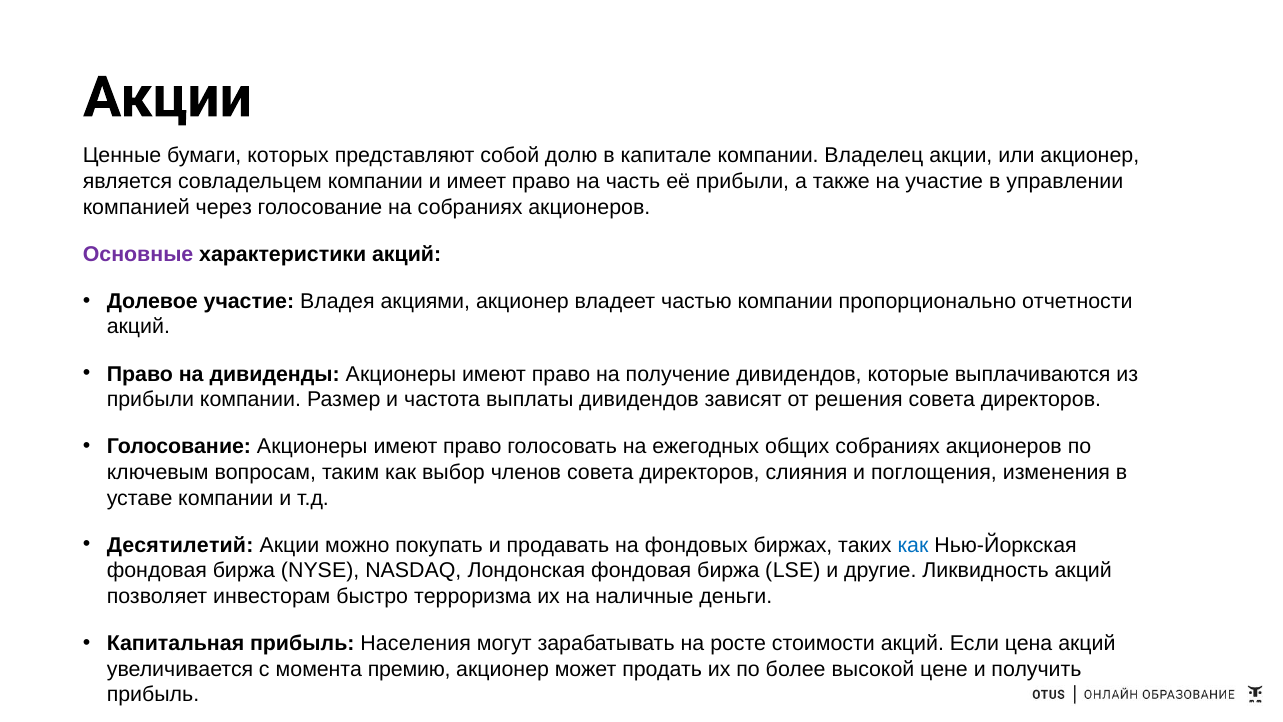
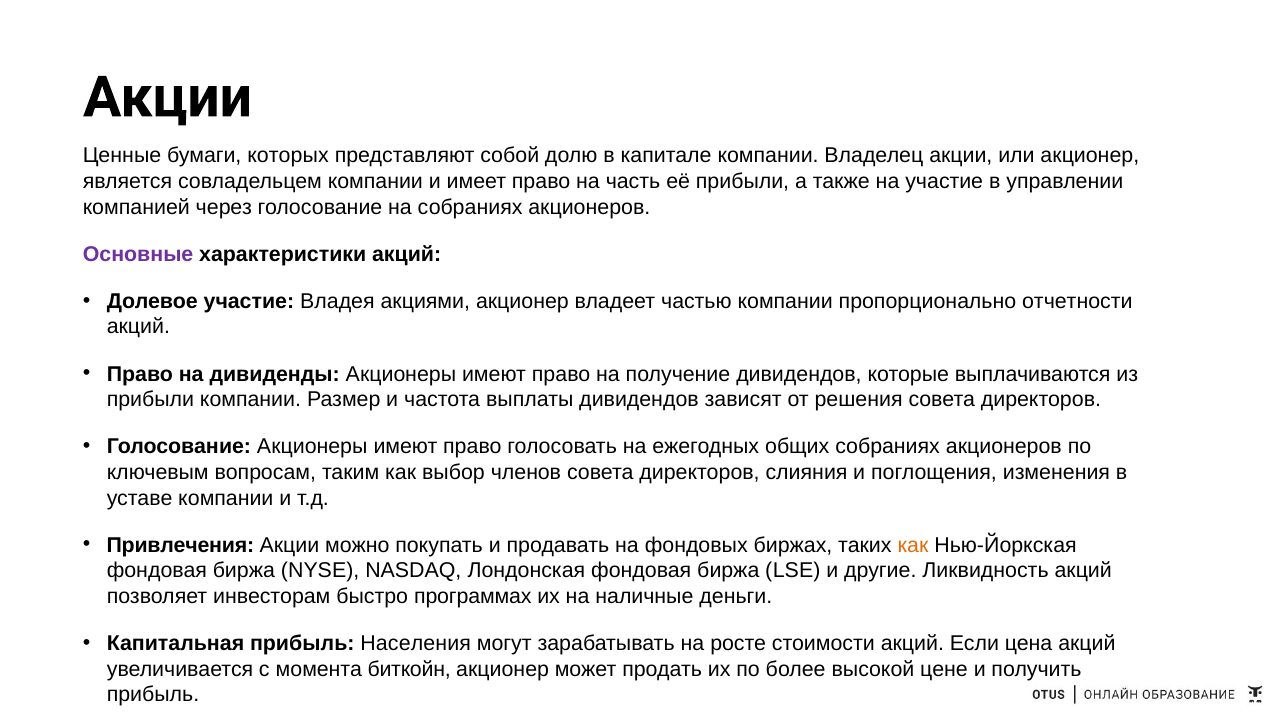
Десятилетий: Десятилетий -> Привлечения
как at (913, 545) colour: blue -> orange
терроризма: терроризма -> программах
премию: премию -> биткойн
